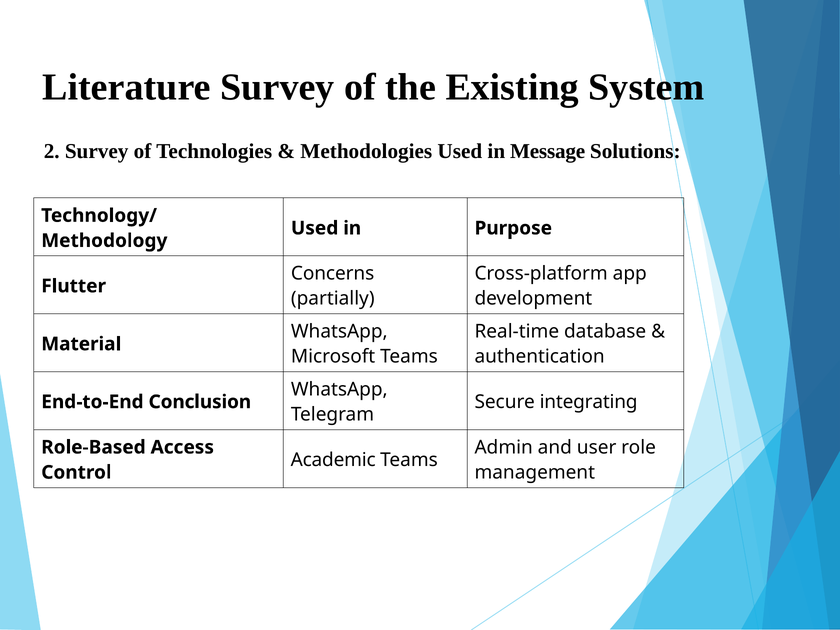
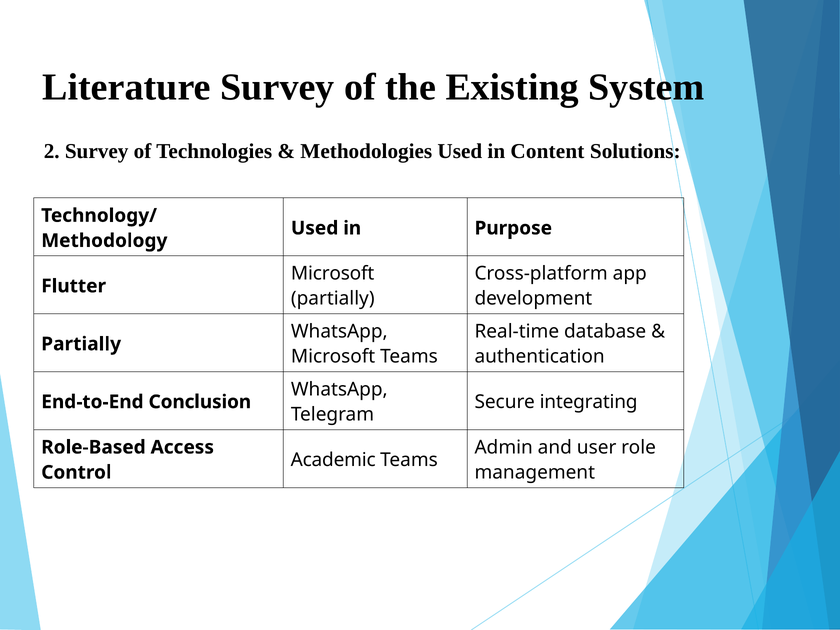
Message: Message -> Content
Concerns at (333, 273): Concerns -> Microsoft
Material at (81, 344): Material -> Partially
